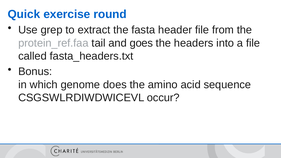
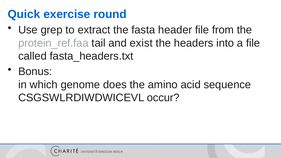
goes: goes -> exist
